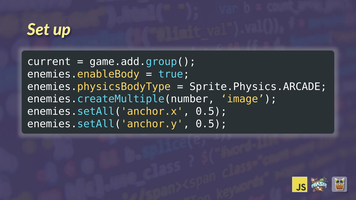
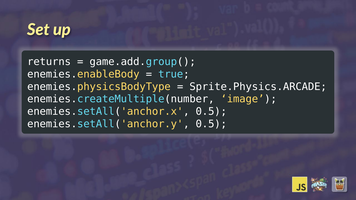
current: current -> returns
